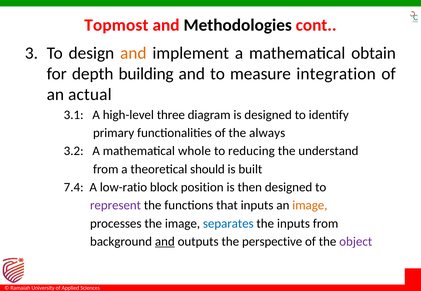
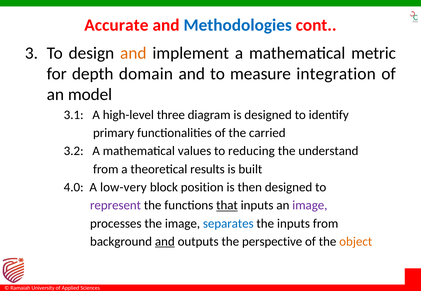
Topmost: Topmost -> Accurate
Methodologies colour: black -> blue
obtain: obtain -> metric
building: building -> domain
actual: actual -> model
always: always -> carried
whole: whole -> values
should: should -> results
7.4: 7.4 -> 4.0
low-ratio: low-ratio -> low-very
that underline: none -> present
image at (310, 206) colour: orange -> purple
object colour: purple -> orange
